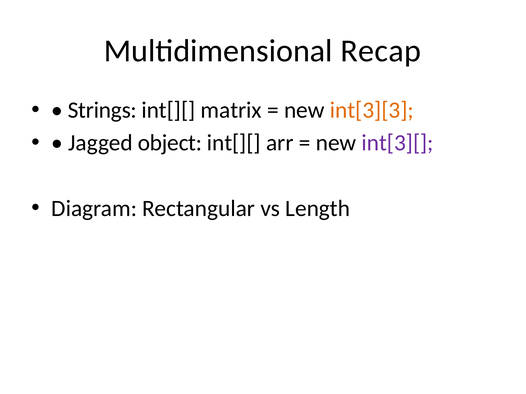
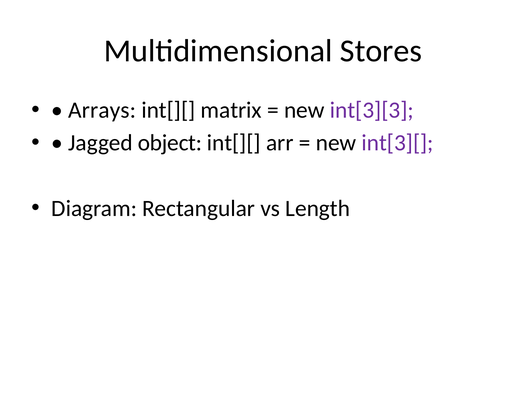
Recap: Recap -> Stores
Strings: Strings -> Arrays
int[3][3 colour: orange -> purple
